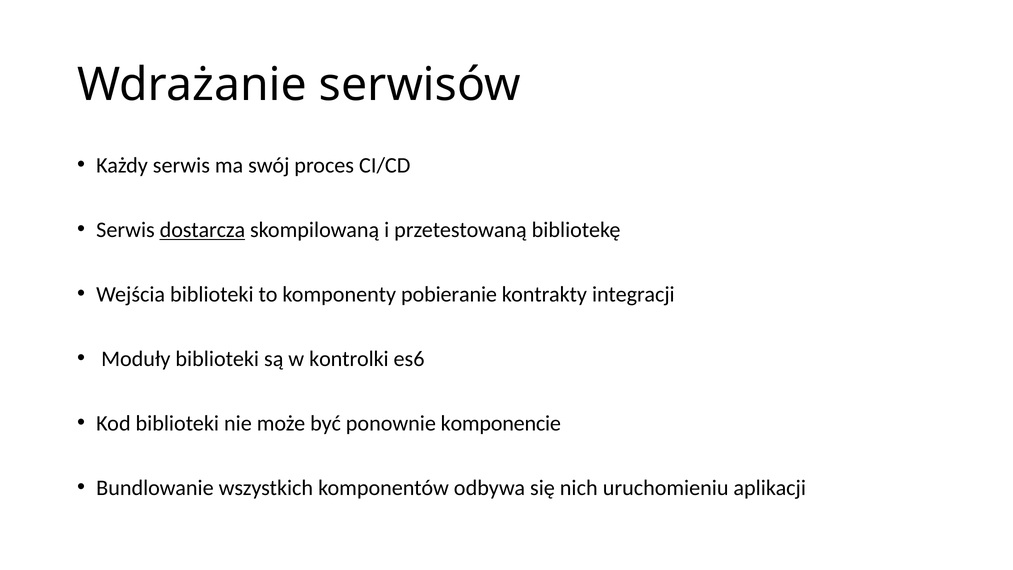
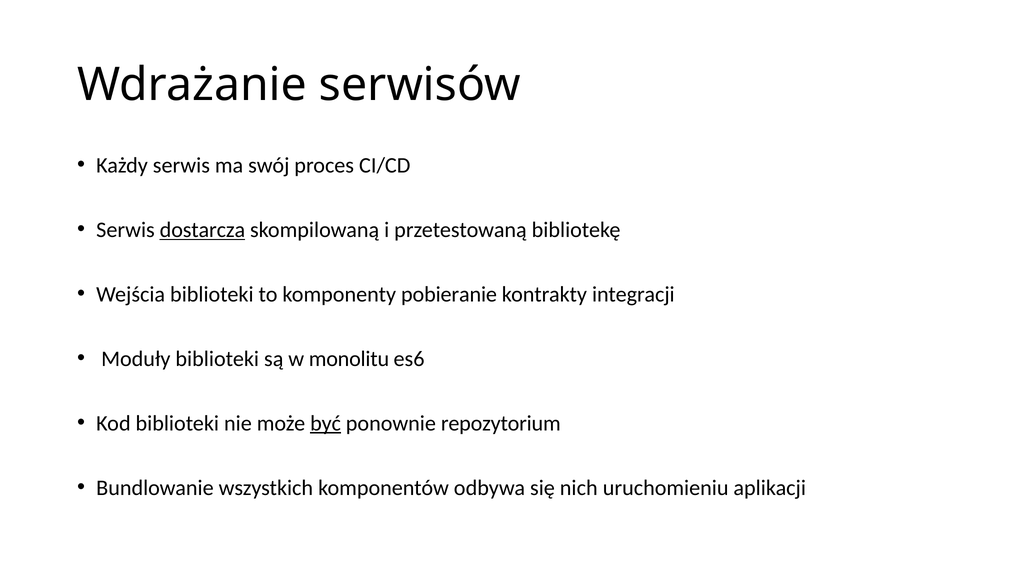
kontrolki: kontrolki -> monolitu
być underline: none -> present
komponencie: komponencie -> repozytorium
